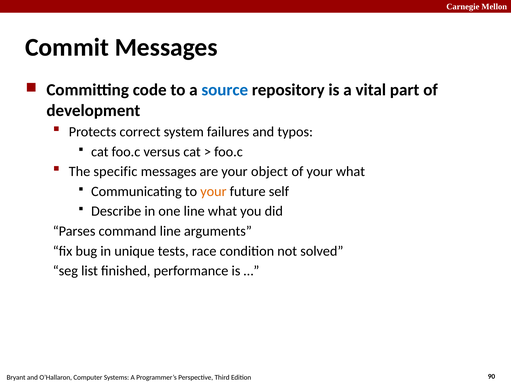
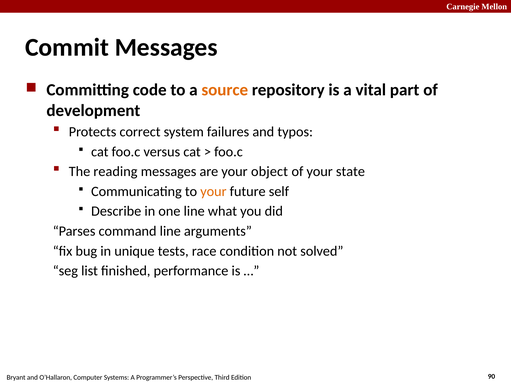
source colour: blue -> orange
specific: specific -> reading
your what: what -> state
